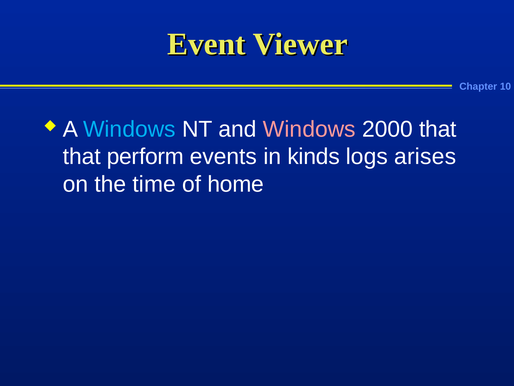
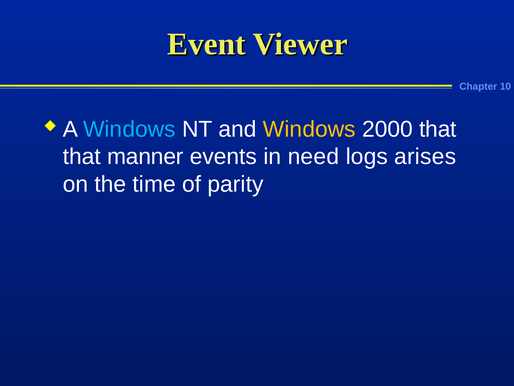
Windows at (309, 129) colour: pink -> yellow
perform: perform -> manner
kinds: kinds -> need
home: home -> parity
